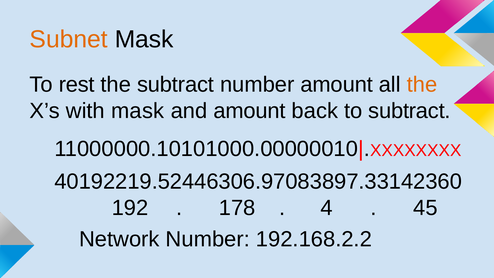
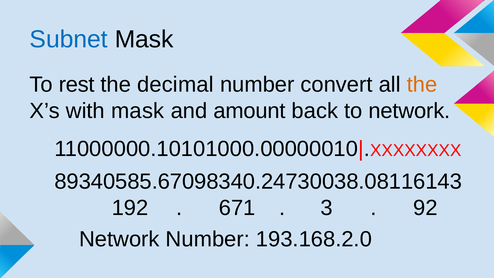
Subnet colour: orange -> blue
the subtract: subtract -> decimal
number amount: amount -> convert
to subtract: subtract -> network
40192219.52446306.97083897.33142360: 40192219.52446306.97083897.33142360 -> 89340585.67098340.24730038.08116143
178: 178 -> 671
4: 4 -> 3
45: 45 -> 92
192.168.2.2: 192.168.2.2 -> 193.168.2.0
